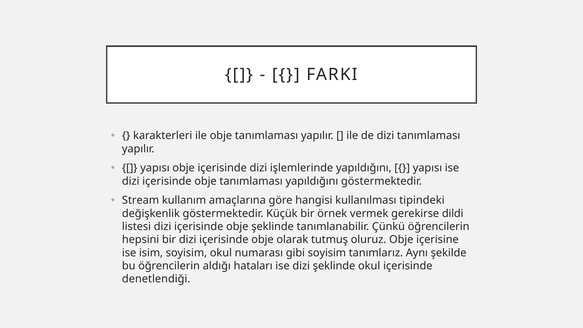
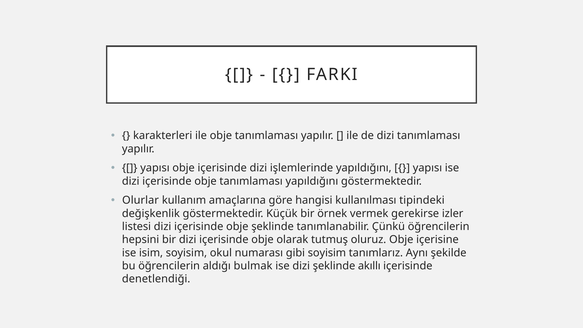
Stream: Stream -> Olurlar
dildi: dildi -> izler
hataları: hataları -> bulmak
şeklinde okul: okul -> akıllı
